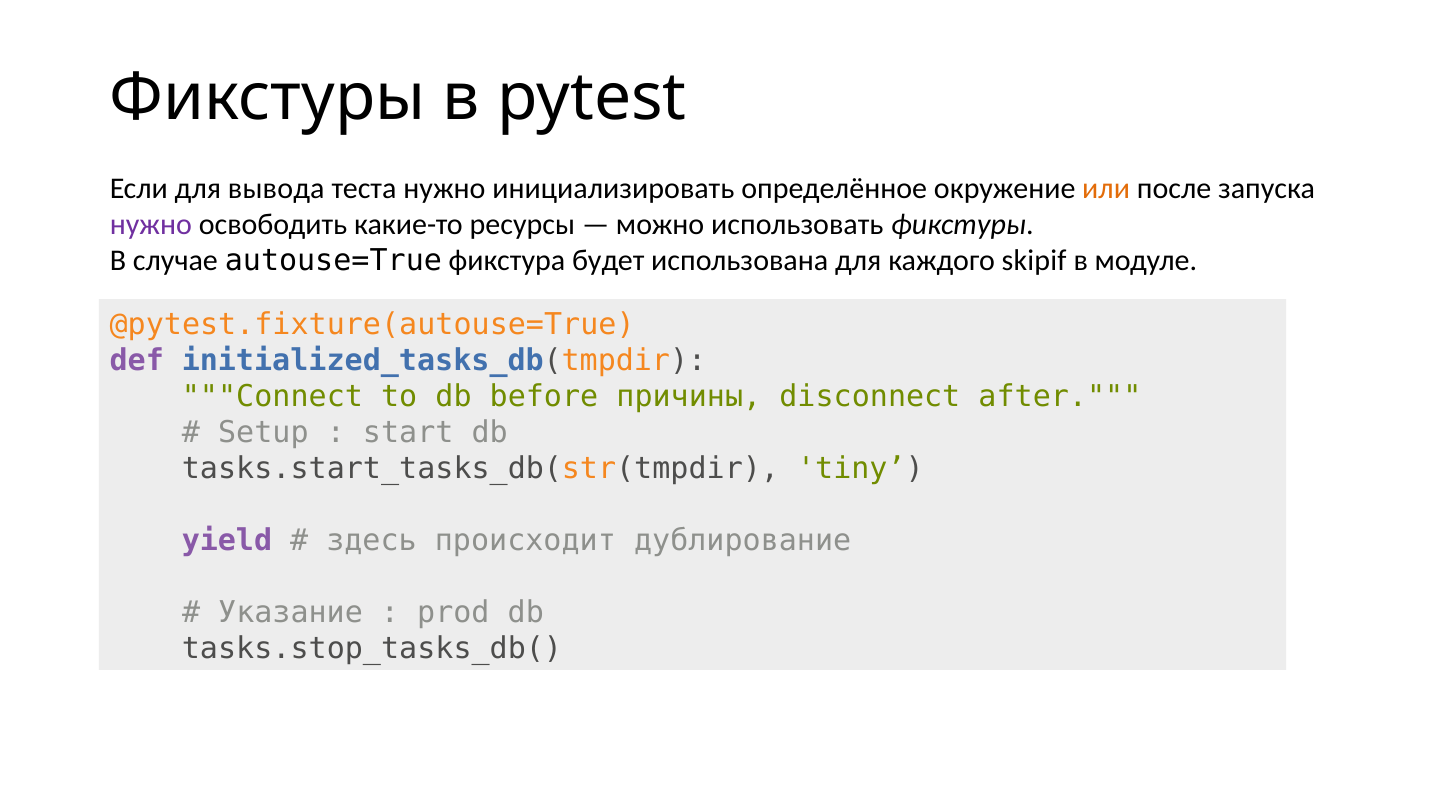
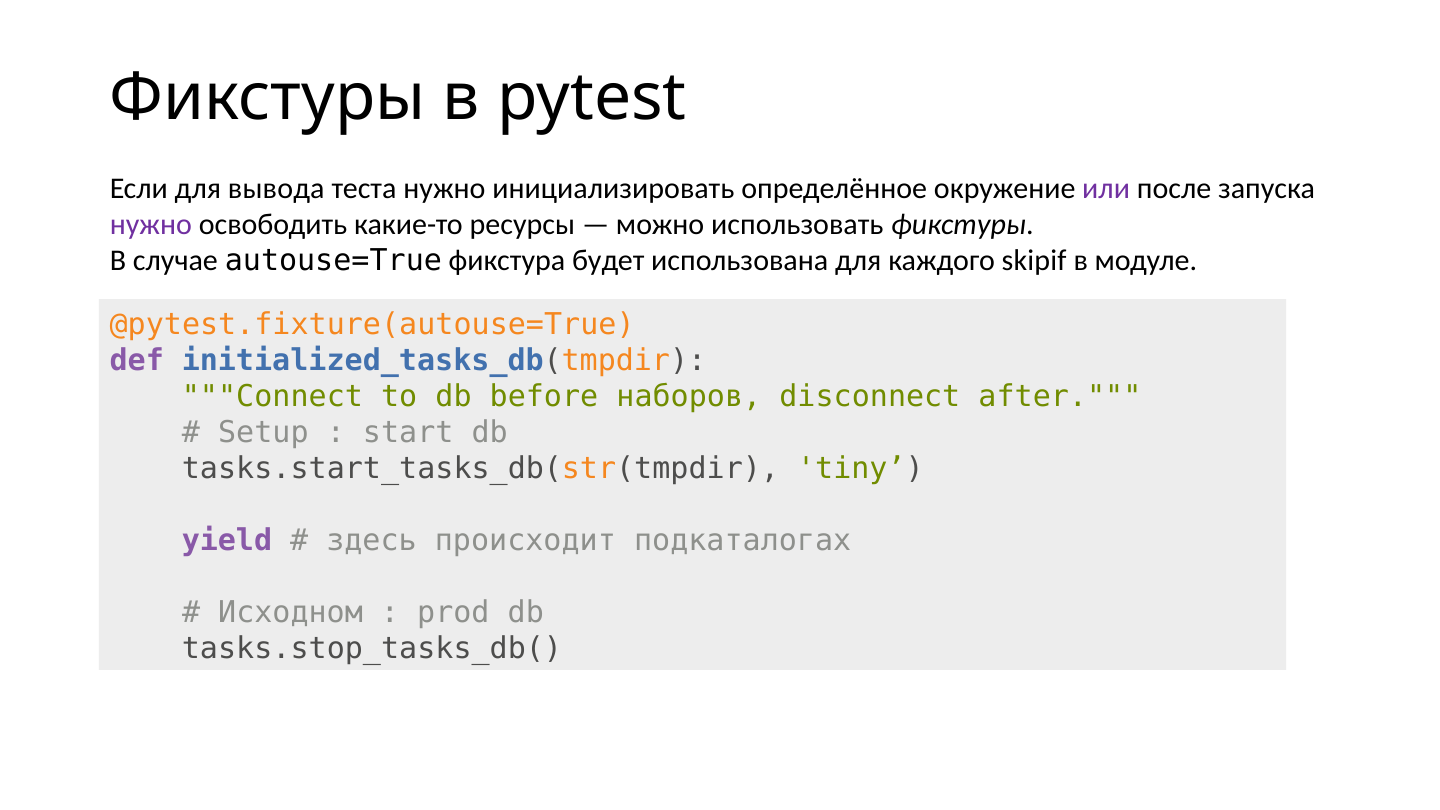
или colour: orange -> purple
причины: причины -> наборов
дублирование: дублирование -> подкаталогах
Указание: Указание -> Исходном
